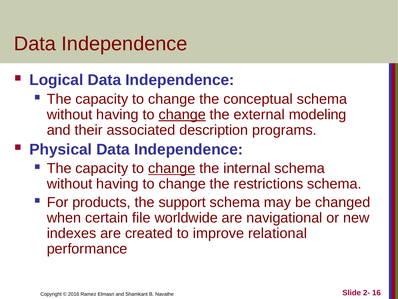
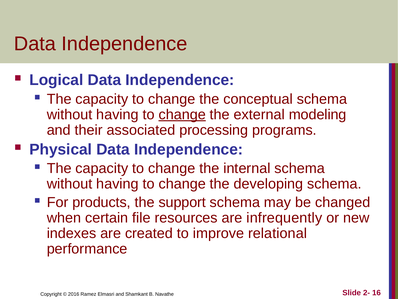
description: description -> processing
change at (172, 168) underline: present -> none
restrictions: restrictions -> developing
worldwide: worldwide -> resources
navigational: navigational -> infrequently
